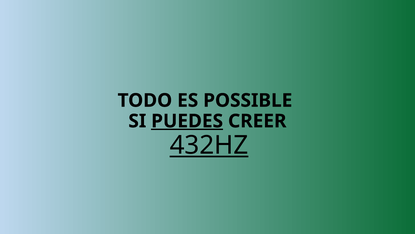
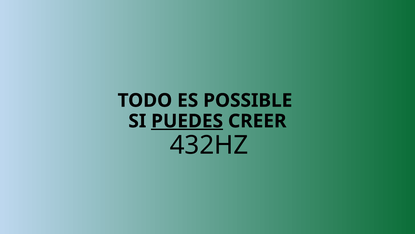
432HZ underline: present -> none
